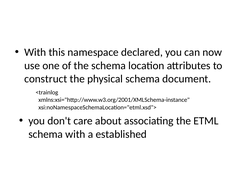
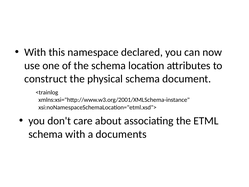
established: established -> documents
